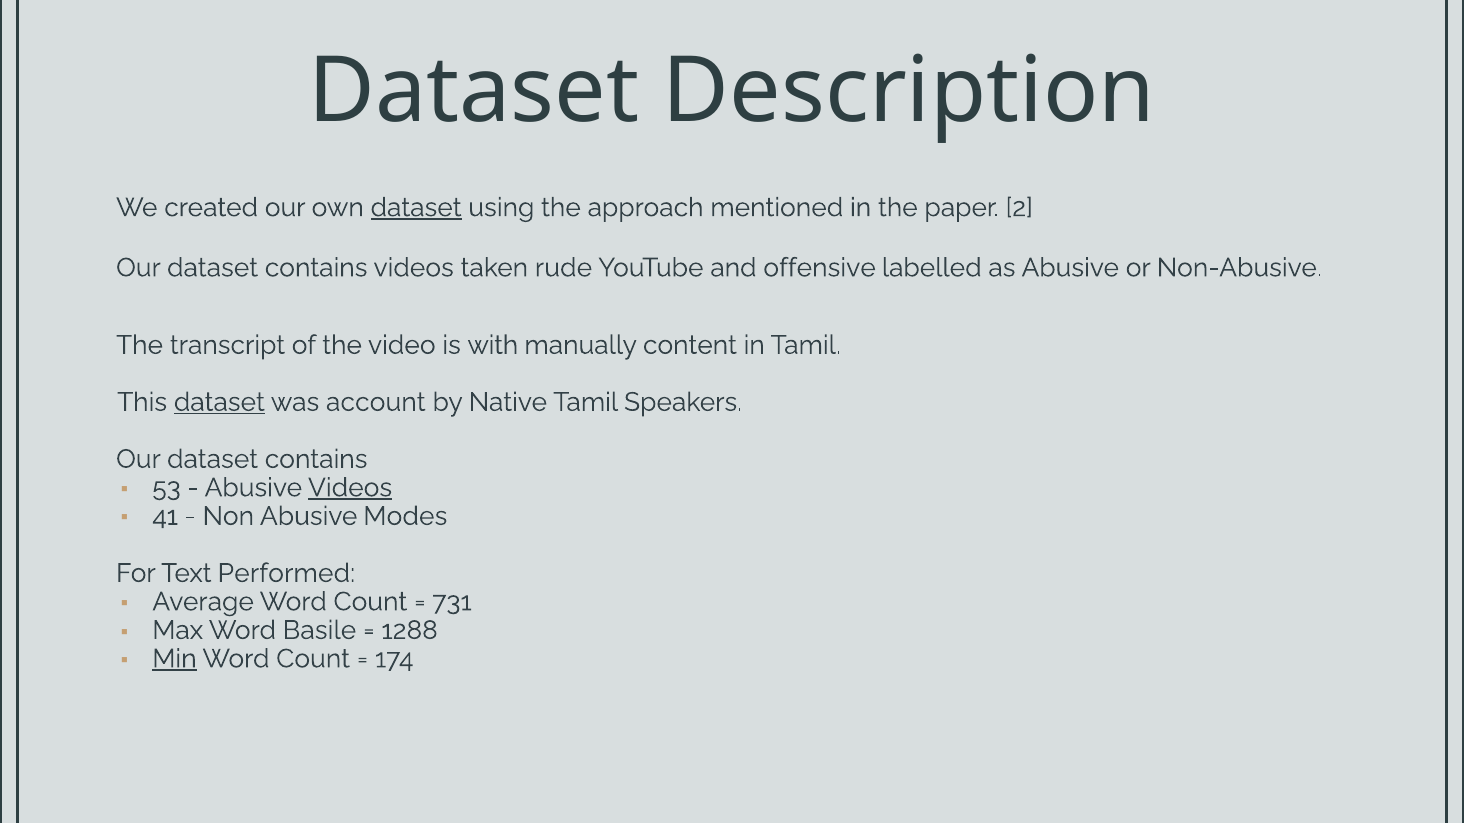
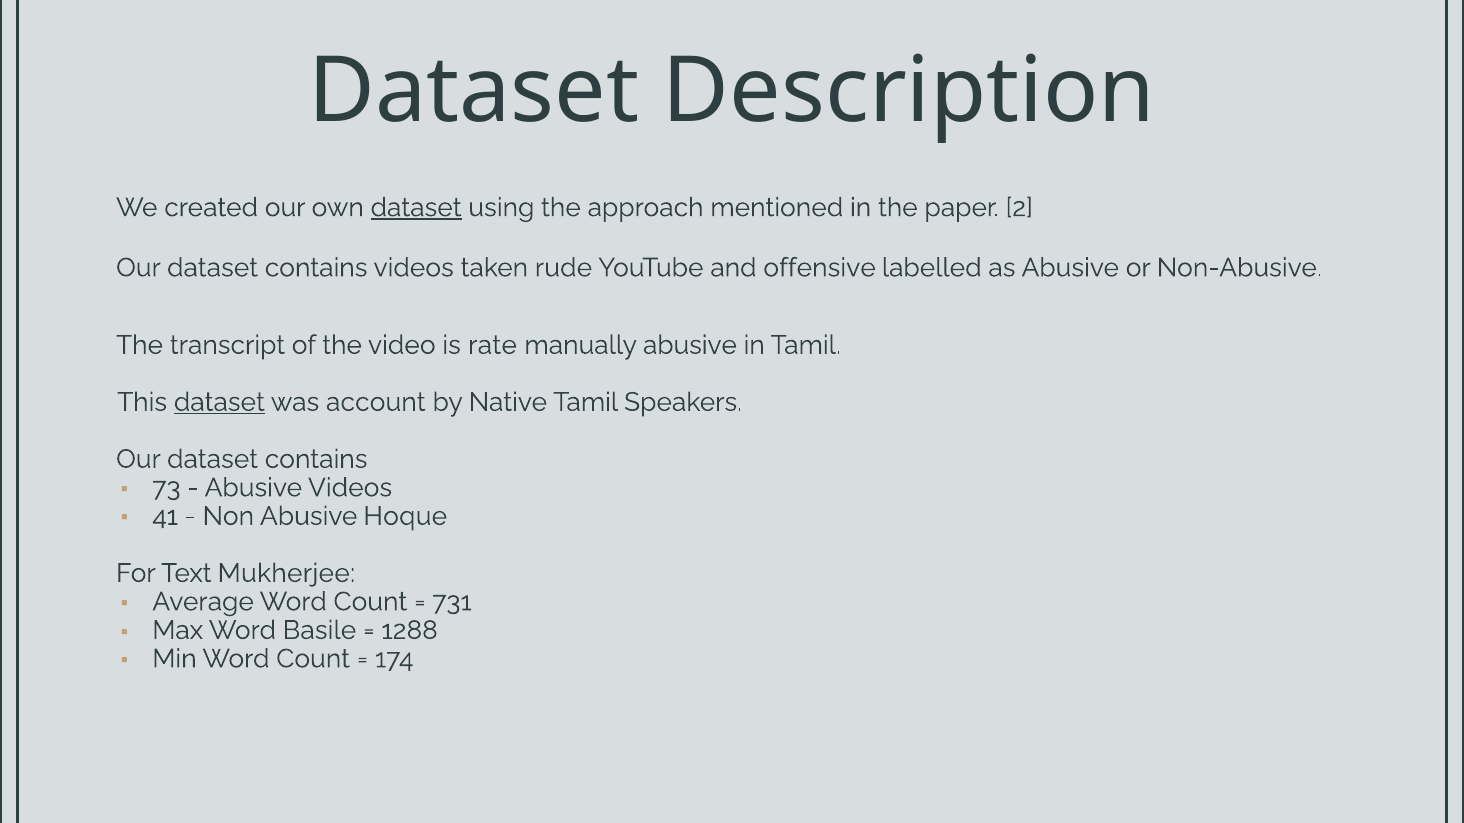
with: with -> rate
manually content: content -> abusive
53: 53 -> 73
Videos at (350, 488) underline: present -> none
Modes: Modes -> Hoque
Performed: Performed -> Mukherjee
Min underline: present -> none
